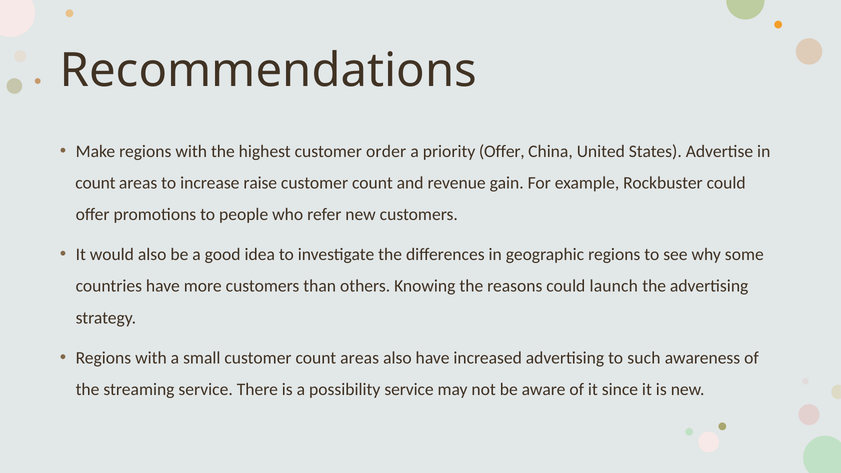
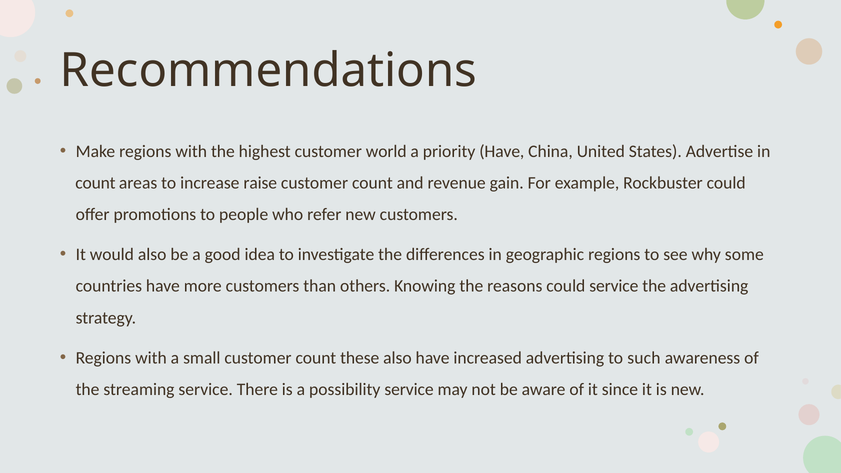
order: order -> world
priority Offer: Offer -> Have
could launch: launch -> service
customer count areas: areas -> these
